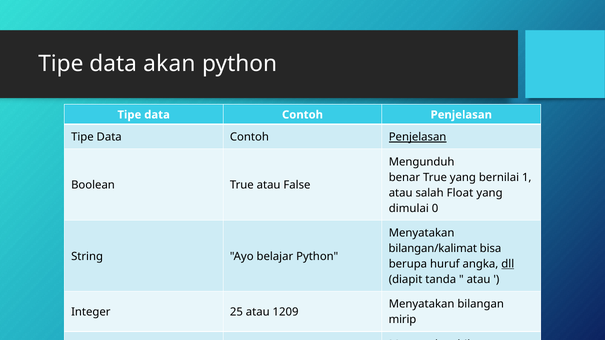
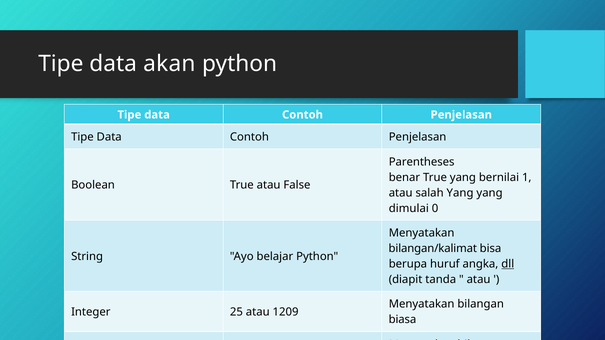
Penjelasan at (418, 137) underline: present -> none
Mengunduh: Mengunduh -> Parentheses
salah Float: Float -> Yang
mirip: mirip -> biasa
